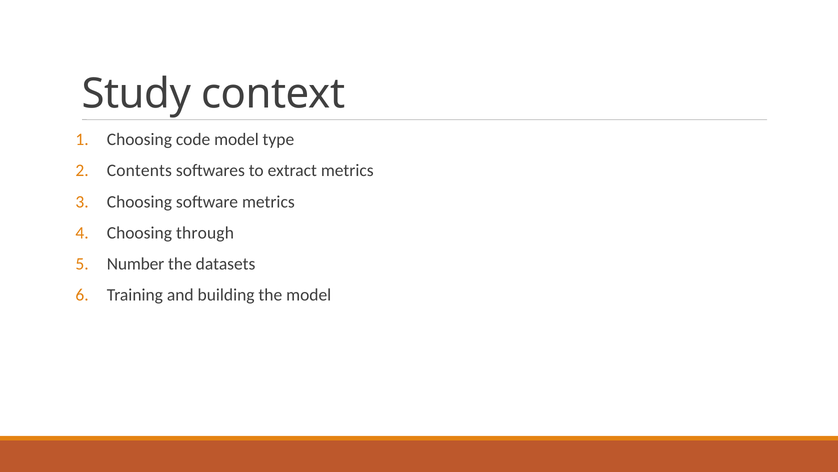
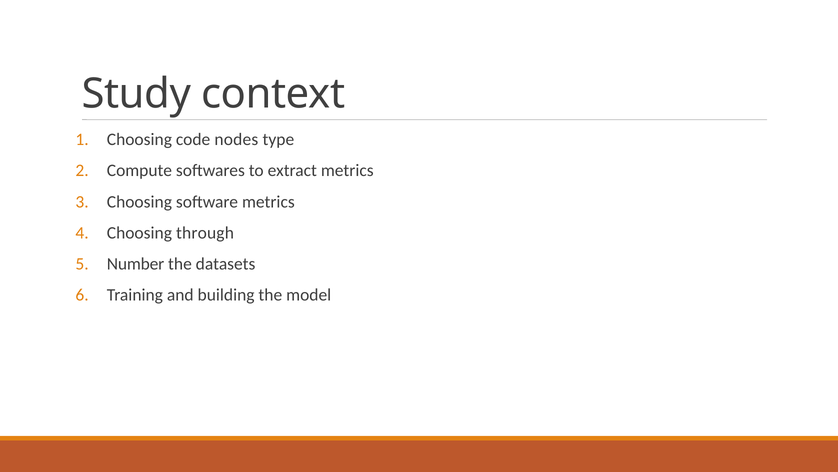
code model: model -> nodes
Contents: Contents -> Compute
